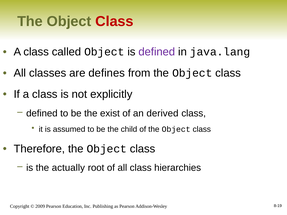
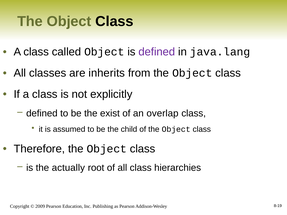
Class at (114, 21) colour: red -> black
defines: defines -> inherits
derived: derived -> overlap
